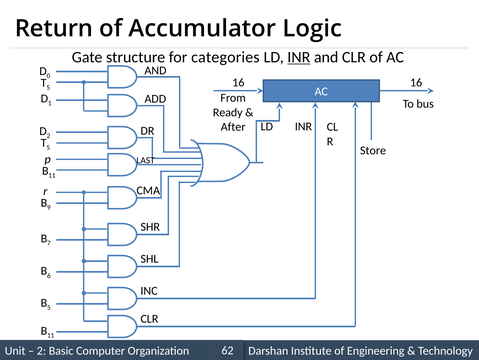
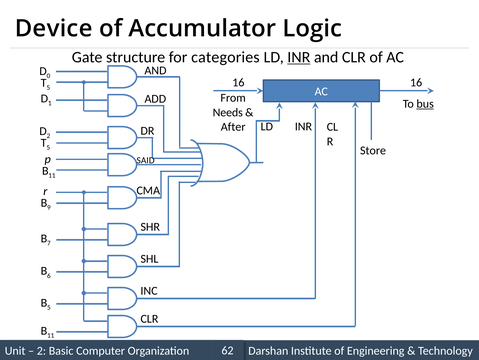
Return: Return -> Device
bus underline: none -> present
Ready: Ready -> Needs
LAST: LAST -> SAID
